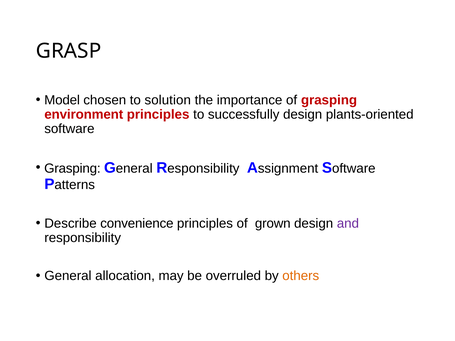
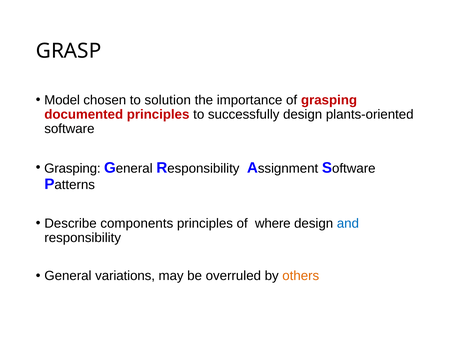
environment: environment -> documented
convenience: convenience -> components
grown: grown -> where
and colour: purple -> blue
allocation: allocation -> variations
